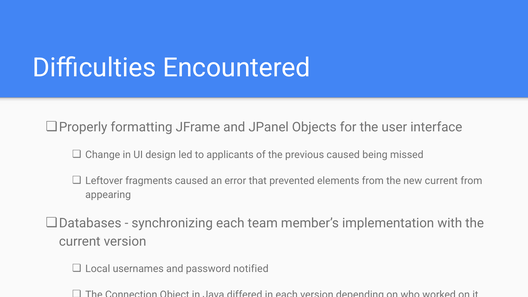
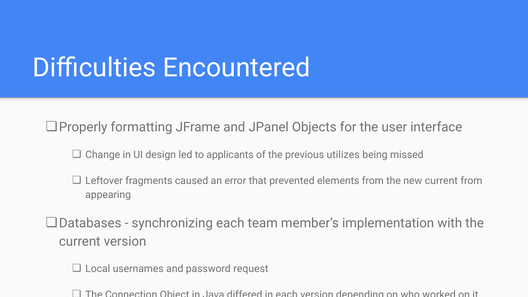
previous caused: caused -> utilizes
notified: notified -> request
